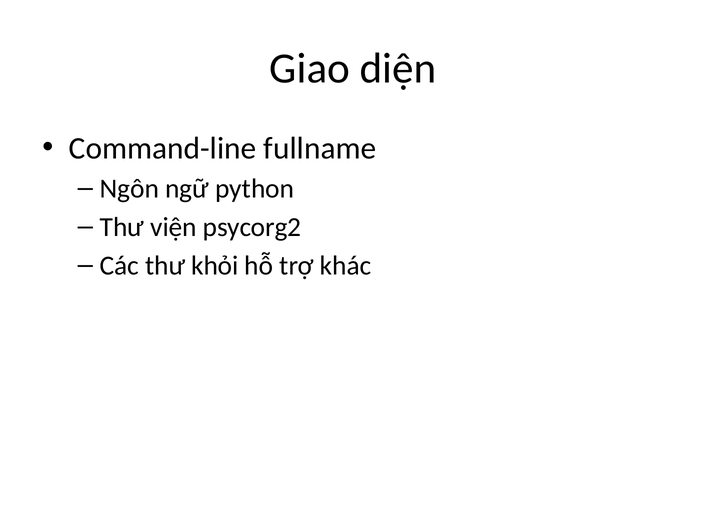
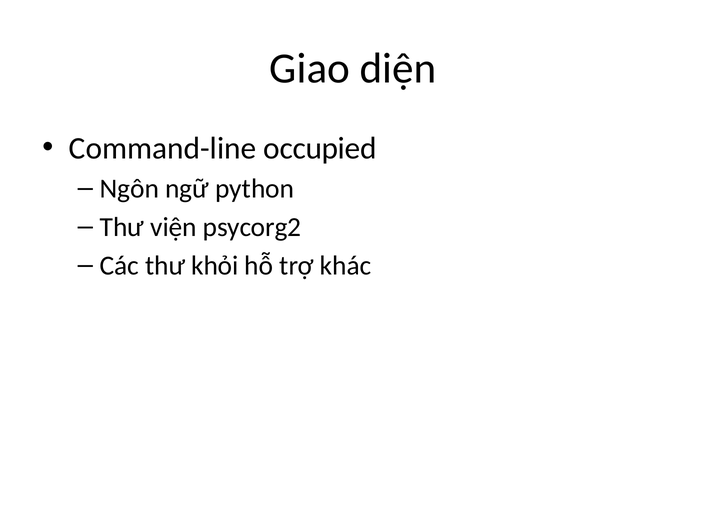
fullname: fullname -> occupied
